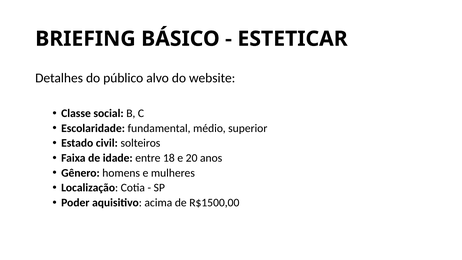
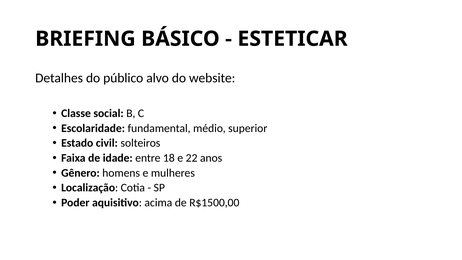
20: 20 -> 22
